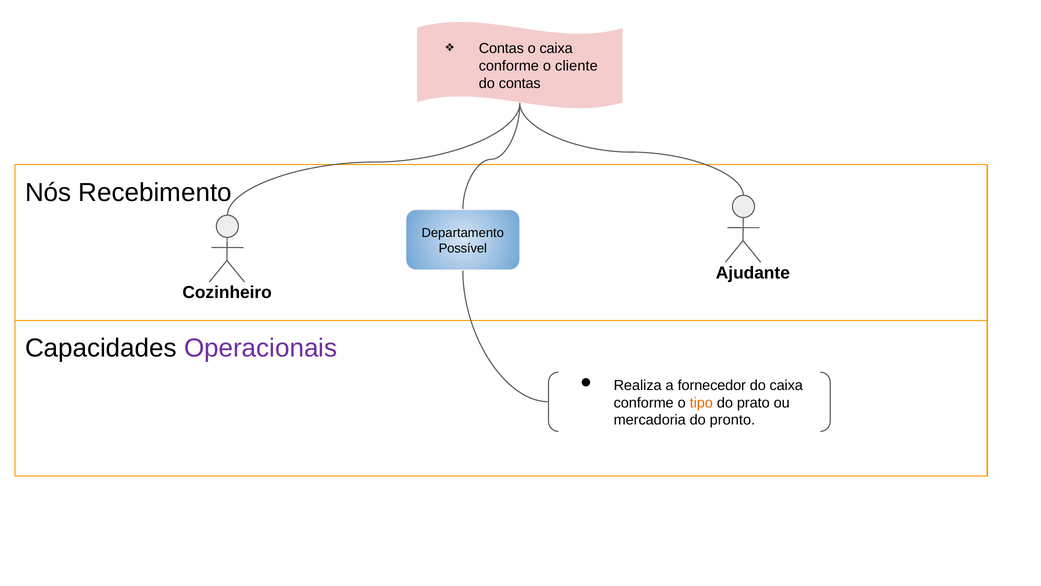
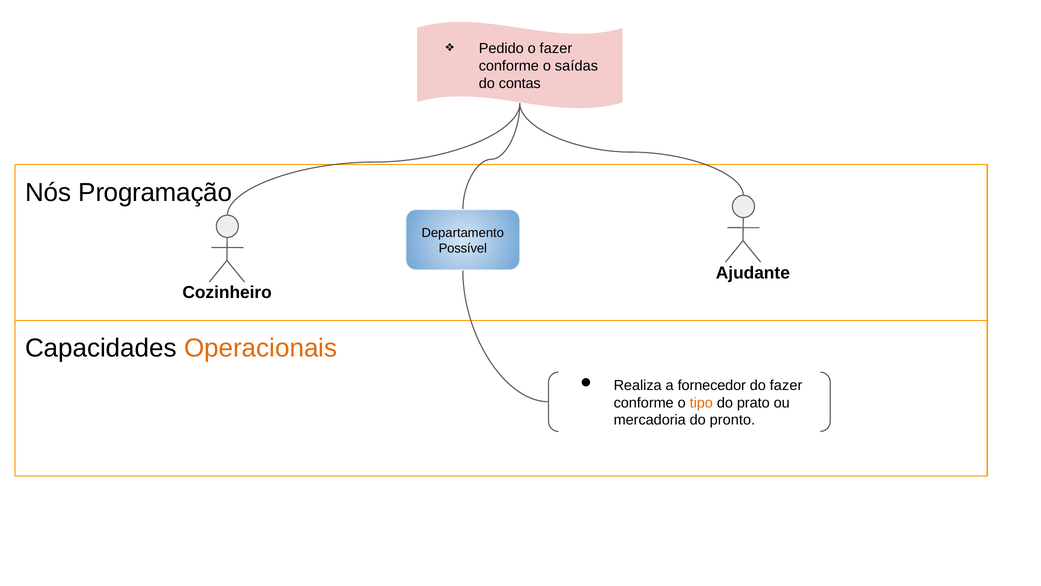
Contas at (501, 49): Contas -> Pedido
o caixa: caixa -> fazer
cliente: cliente -> saídas
Recebimento: Recebimento -> Programação
Operacionais colour: purple -> orange
do caixa: caixa -> fazer
